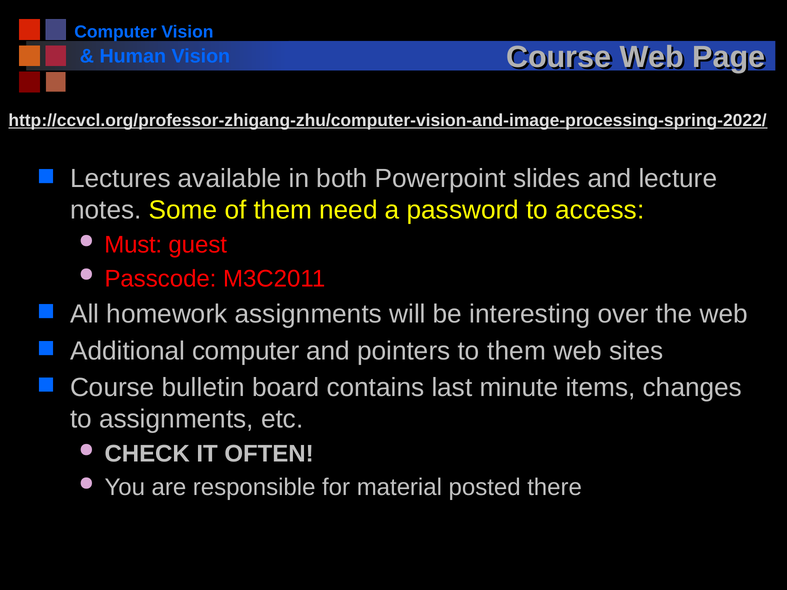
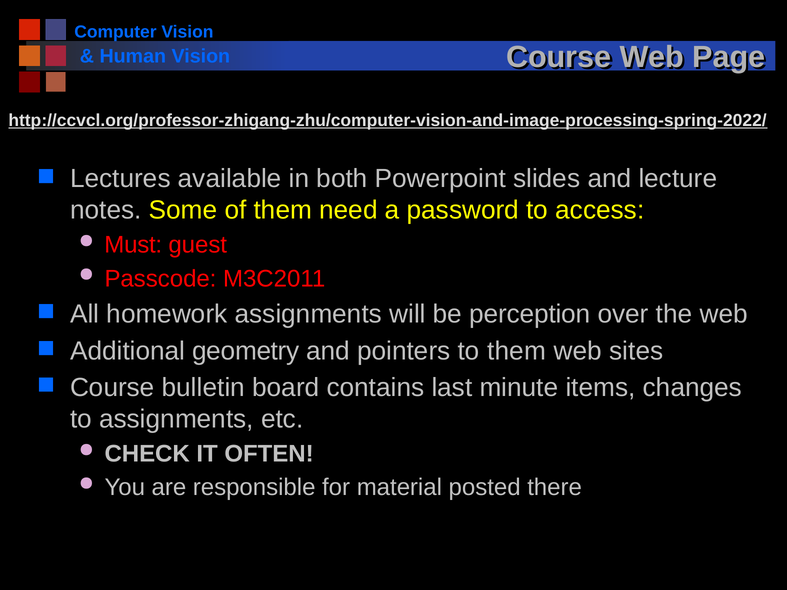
interesting: interesting -> perception
Additional computer: computer -> geometry
